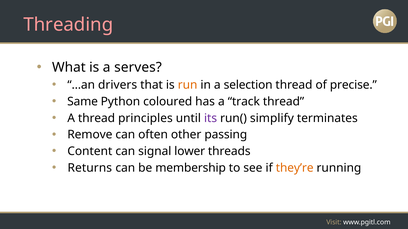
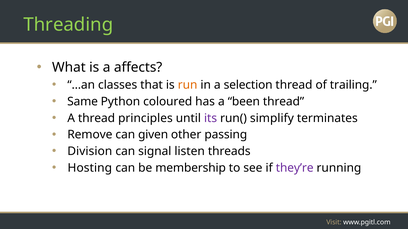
Threading colour: pink -> light green
serves: serves -> affects
drivers: drivers -> classes
precise: precise -> trailing
track: track -> been
often: often -> given
Content: Content -> Division
lower: lower -> listen
Returns: Returns -> Hosting
they’re colour: orange -> purple
